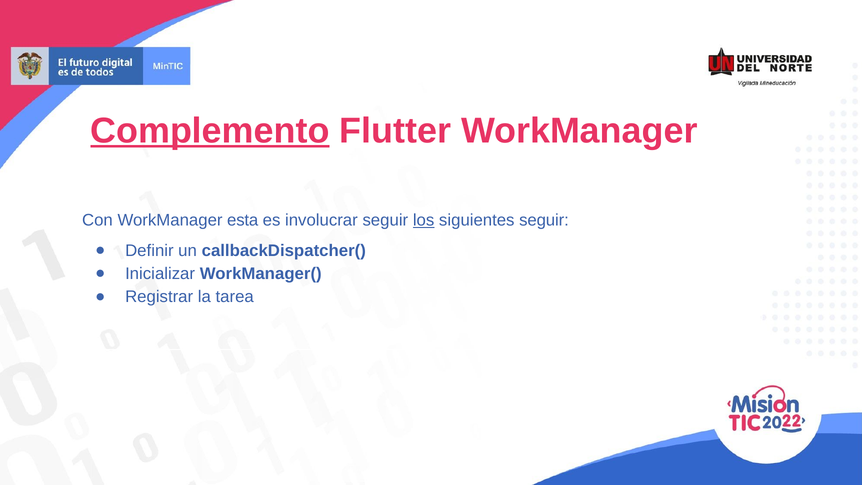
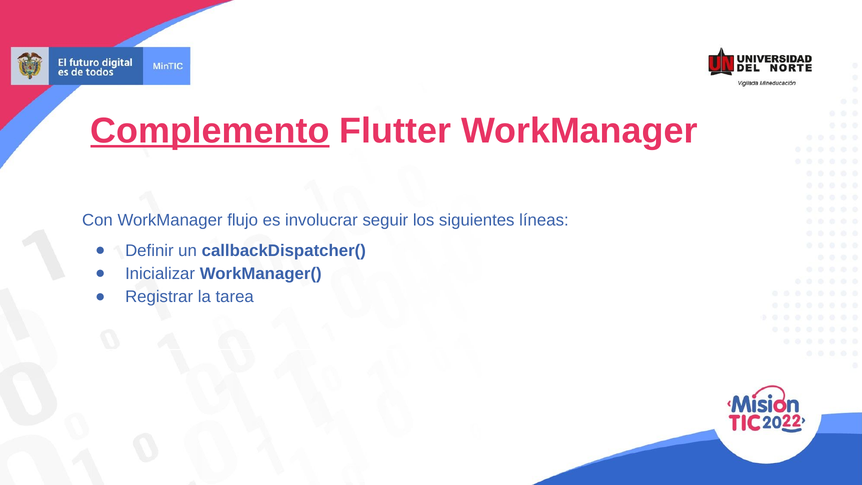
esta: esta -> flujo
los underline: present -> none
siguientes seguir: seguir -> líneas
